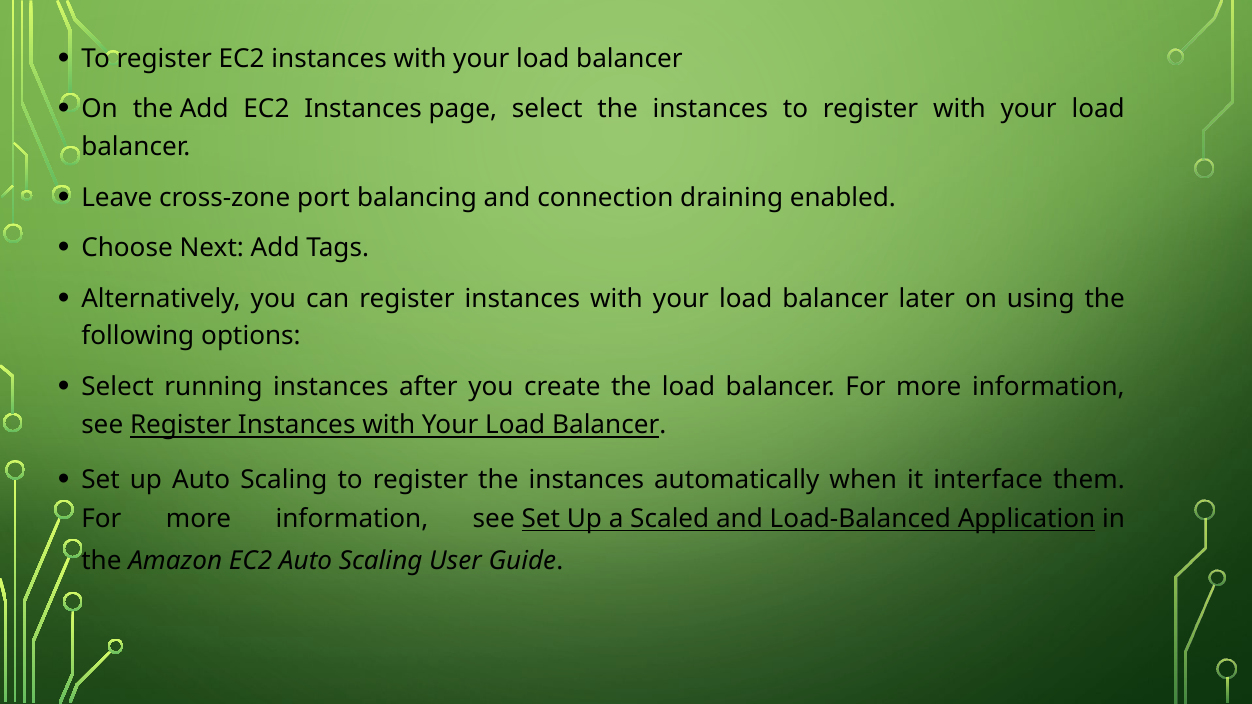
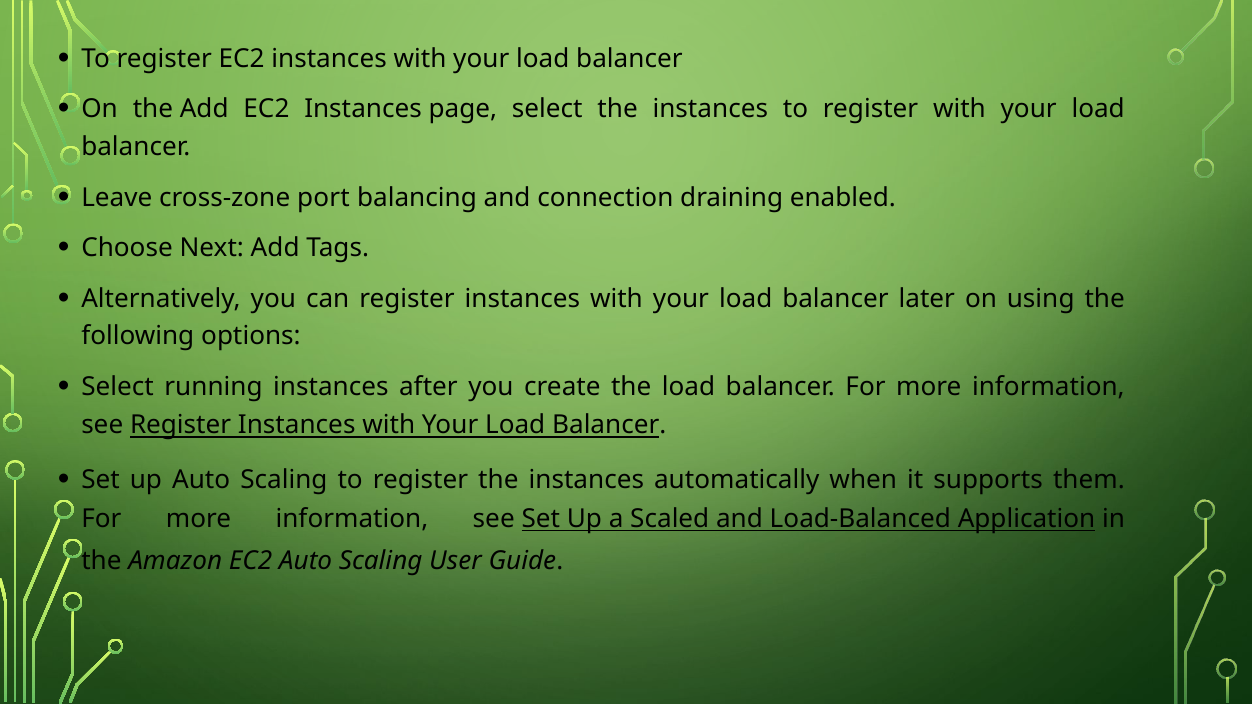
interface: interface -> supports
